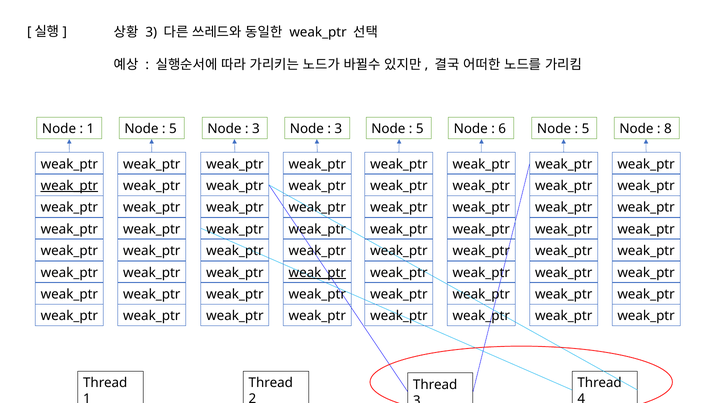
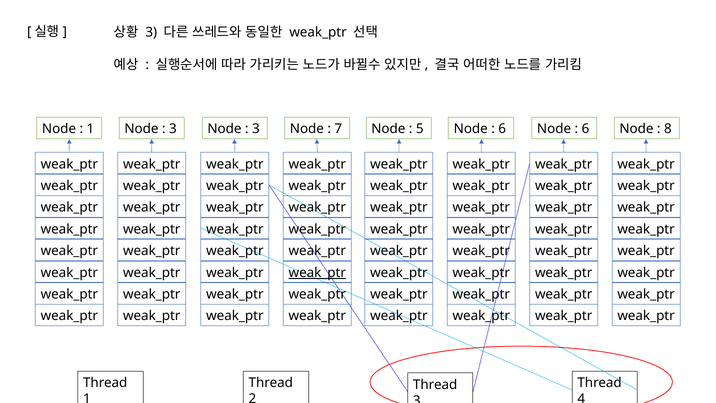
5 at (173, 129): 5 -> 3
3 at (338, 129): 3 -> 7
5 at (585, 129): 5 -> 6
weak_ptr at (69, 186) underline: present -> none
